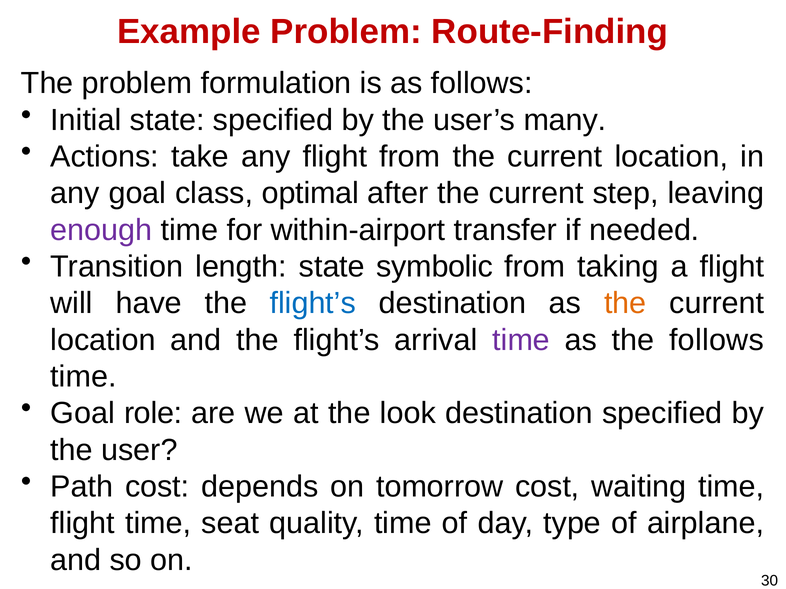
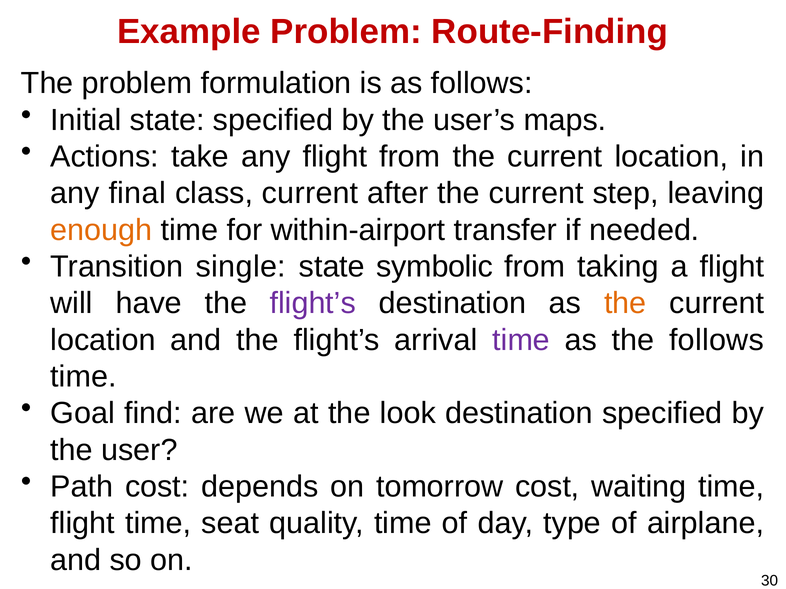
many: many -> maps
any goal: goal -> final
class optimal: optimal -> current
enough colour: purple -> orange
length: length -> single
flight’s at (313, 304) colour: blue -> purple
role: role -> find
